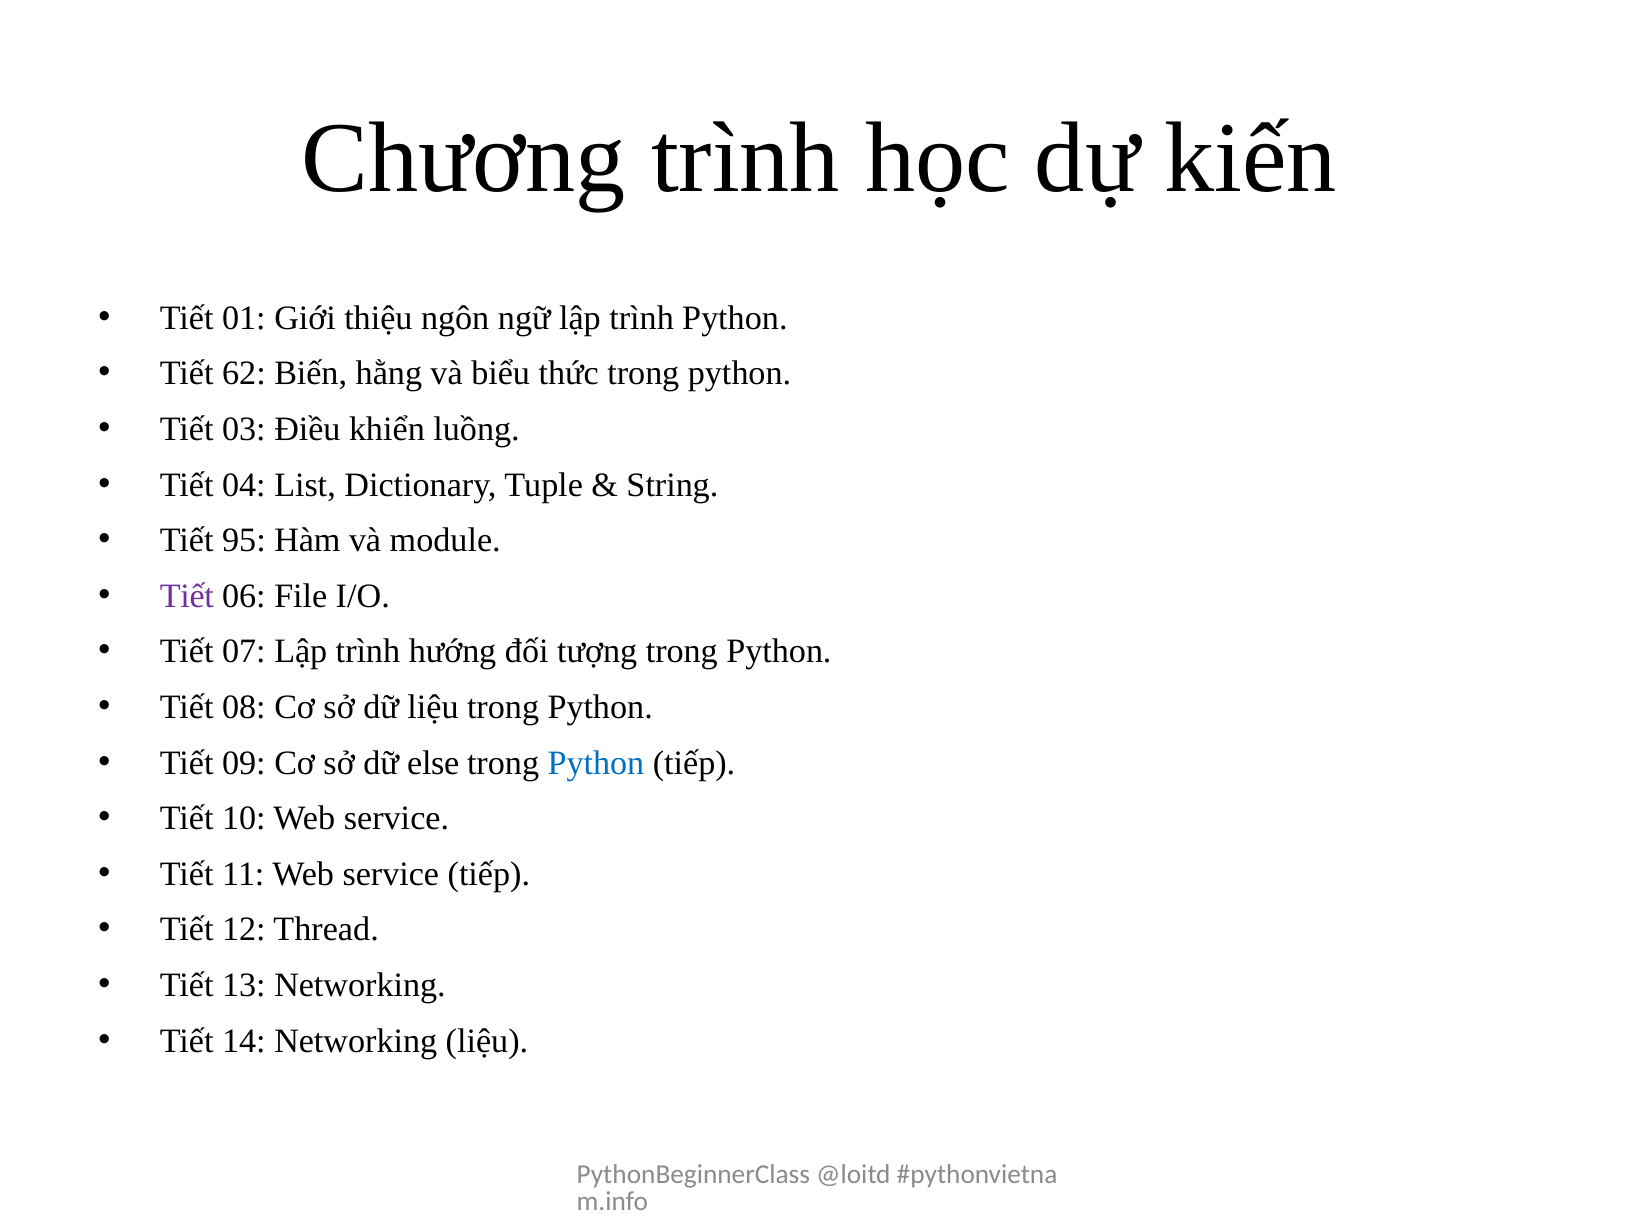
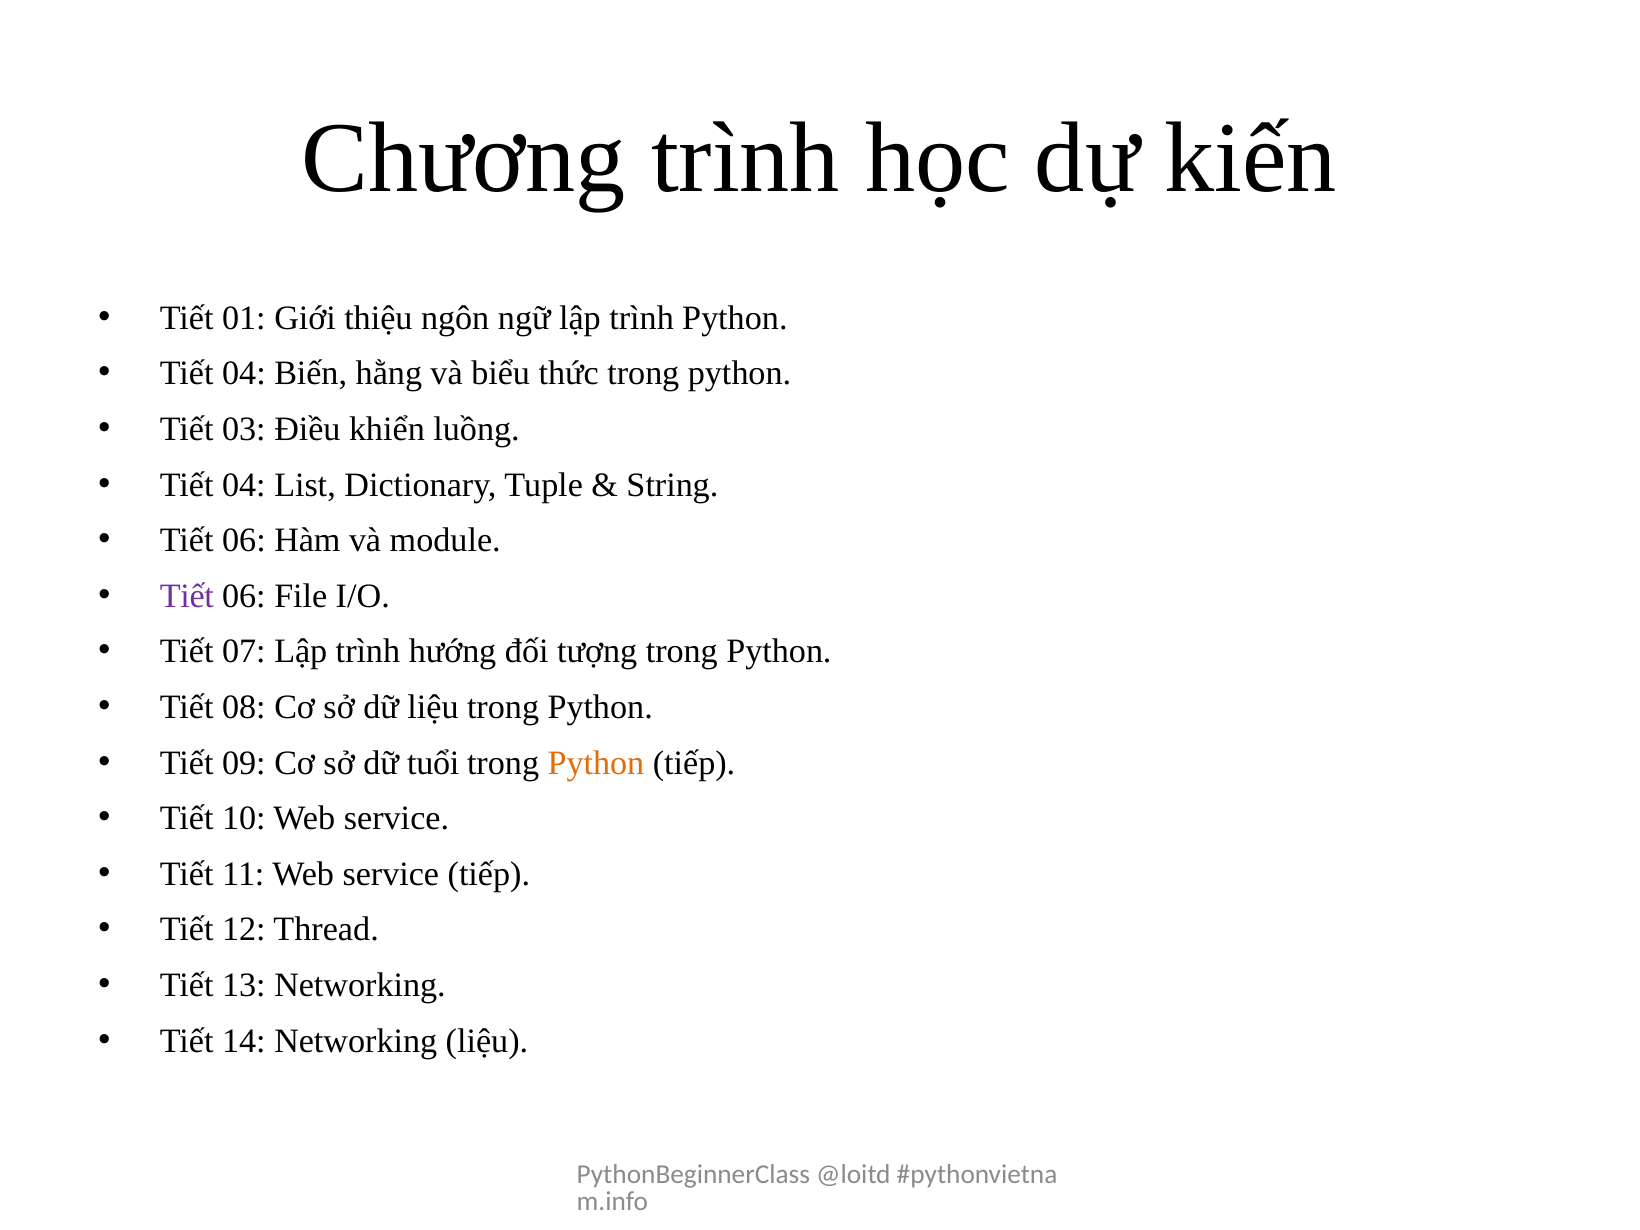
62 at (244, 374): 62 -> 04
95 at (244, 540): 95 -> 06
else: else -> tuổi
Python at (596, 763) colour: blue -> orange
